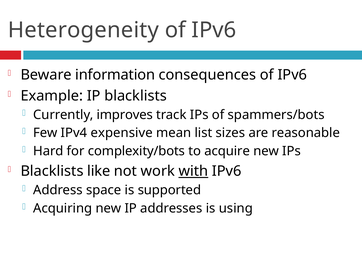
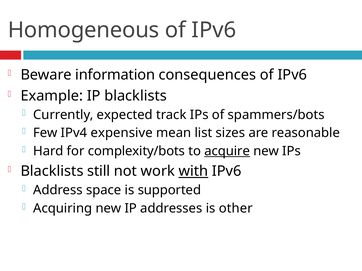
Heterogeneity: Heterogeneity -> Homogeneous
improves: improves -> expected
acquire underline: none -> present
like: like -> still
using: using -> other
